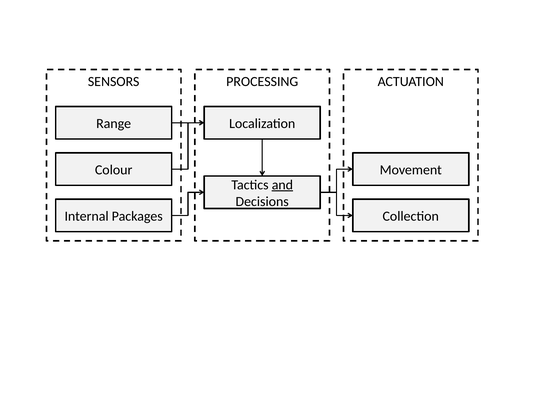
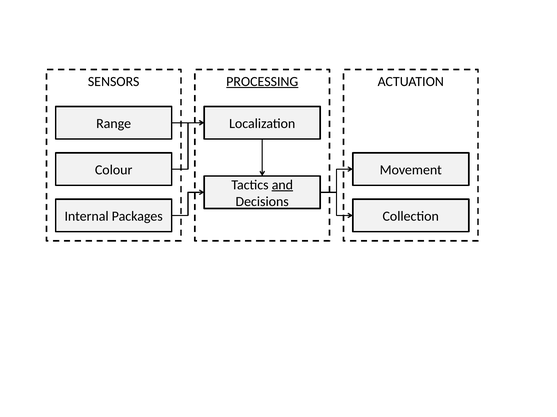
PROCESSING underline: none -> present
